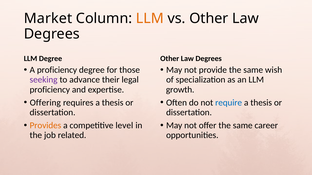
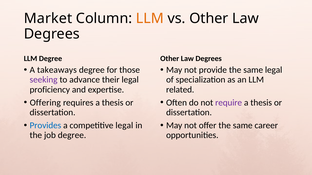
A proficiency: proficiency -> takeaways
same wish: wish -> legal
growth: growth -> related
require colour: blue -> purple
Provides colour: orange -> blue
competitive level: level -> legal
job related: related -> degree
